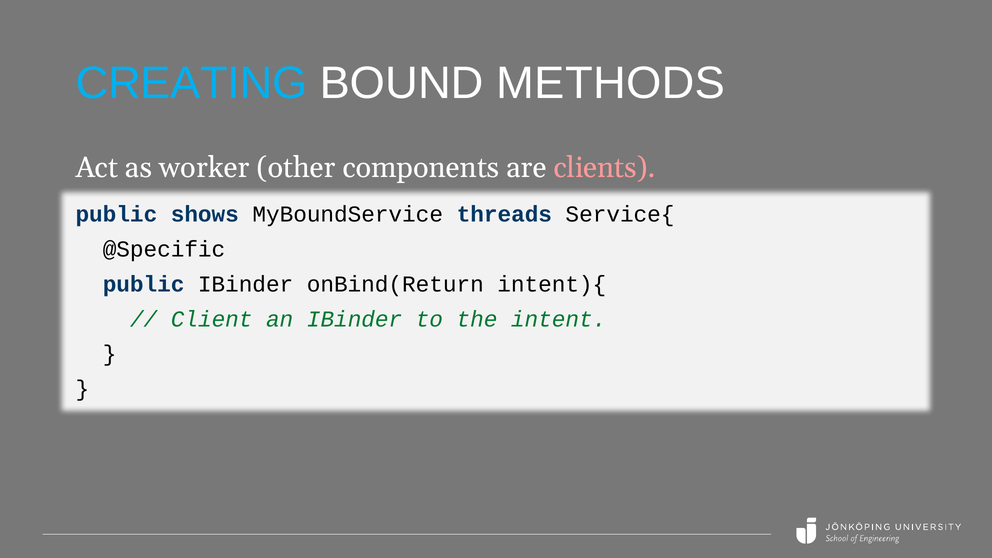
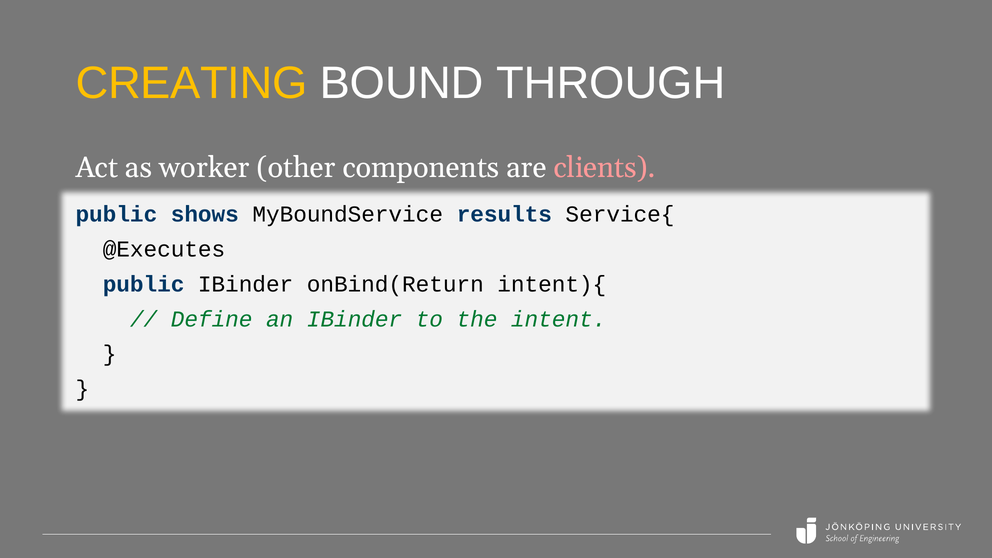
CREATING colour: light blue -> yellow
METHODS: METHODS -> THROUGH
threads: threads -> results
@Specific: @Specific -> @Executes
Client: Client -> Define
